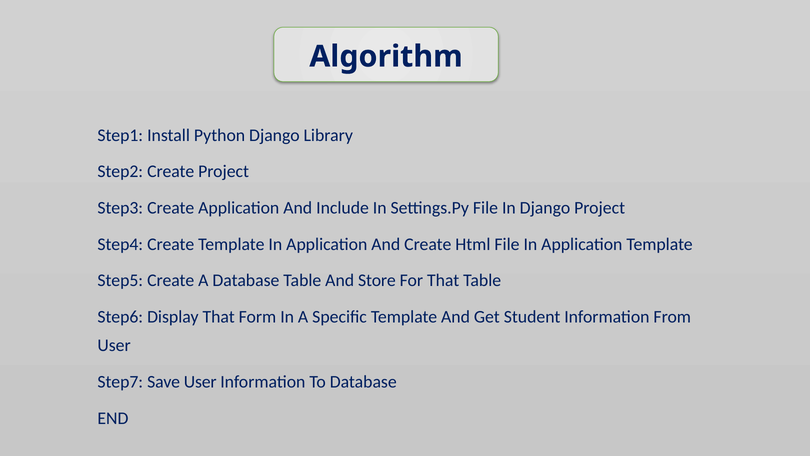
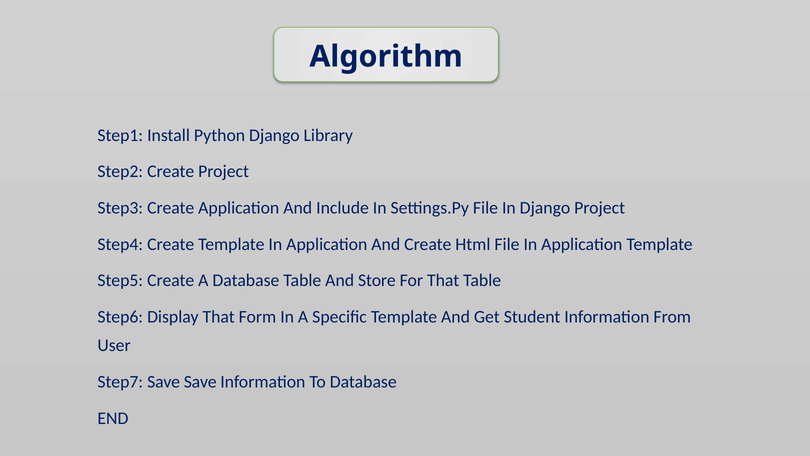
Save User: User -> Save
